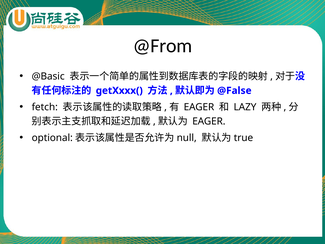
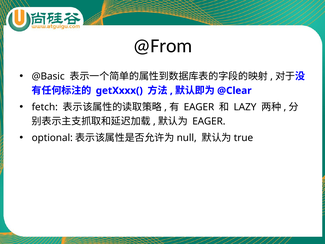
@False: @False -> @Clear
